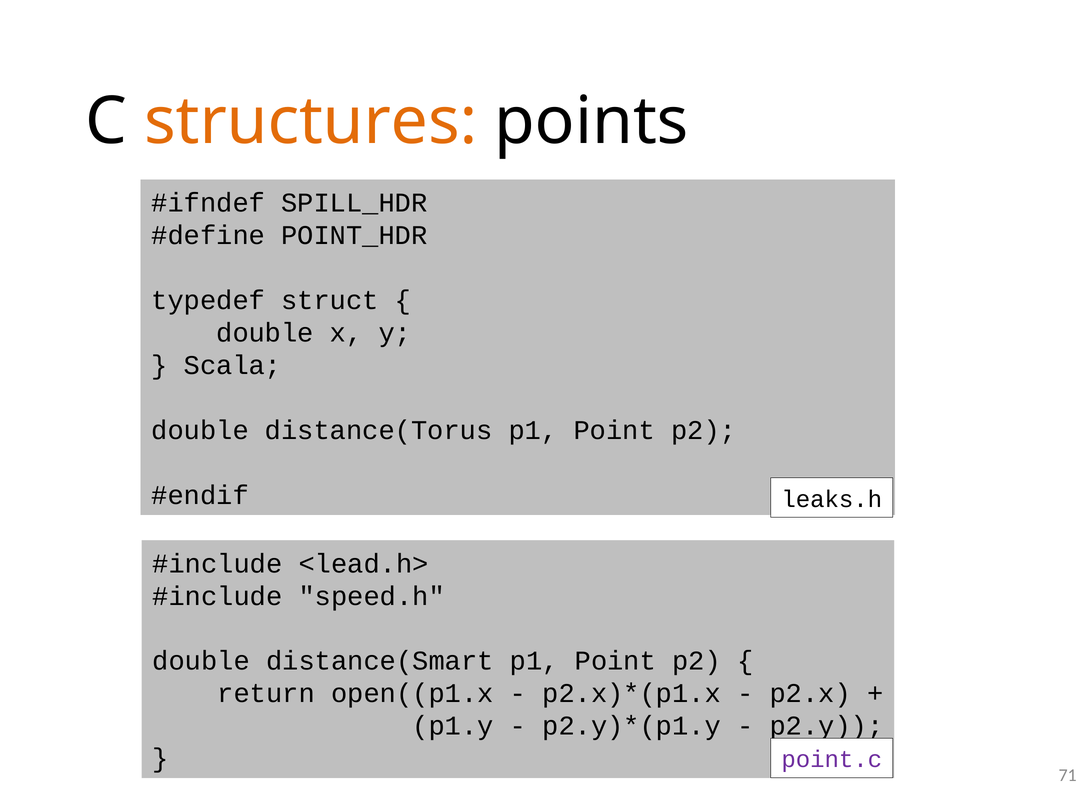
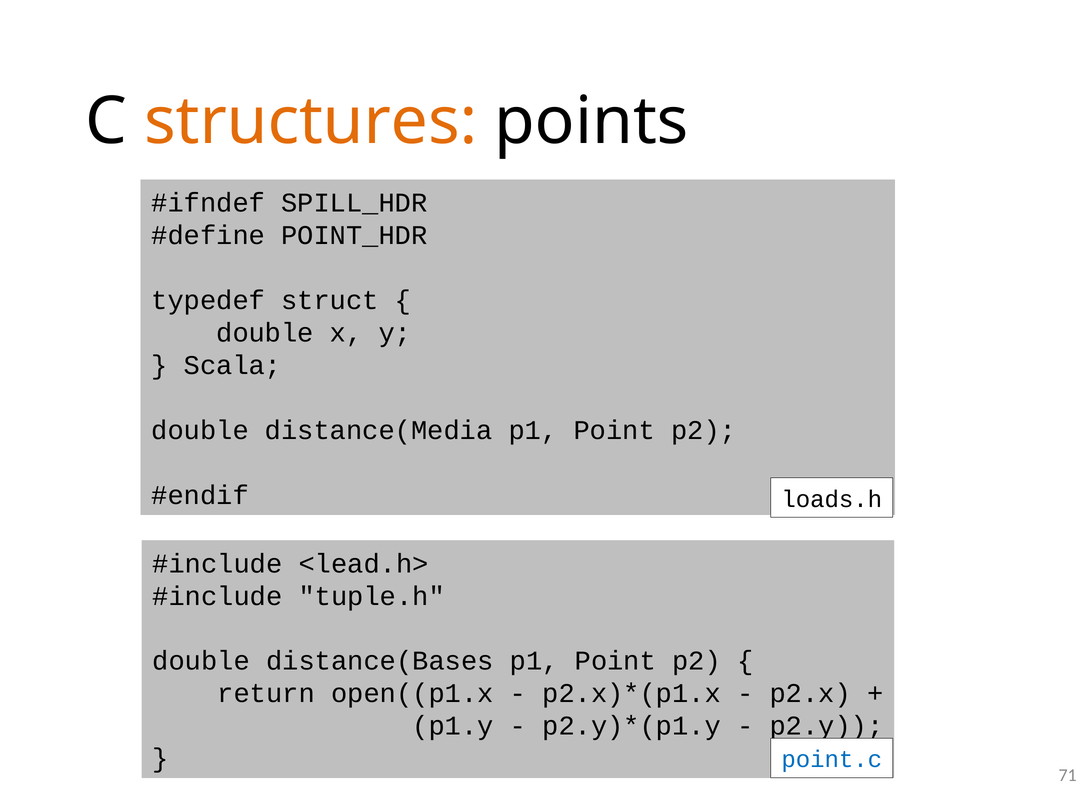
distance(Torus: distance(Torus -> distance(Media
leaks.h: leaks.h -> loads.h
speed.h: speed.h -> tuple.h
distance(Smart: distance(Smart -> distance(Bases
point.c colour: purple -> blue
